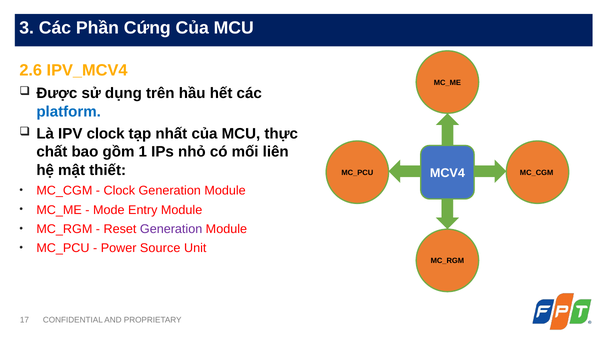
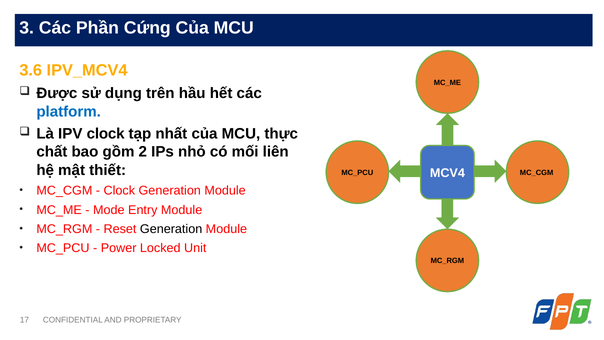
2.6: 2.6 -> 3.6
1: 1 -> 2
Generation at (171, 229) colour: purple -> black
Source: Source -> Locked
